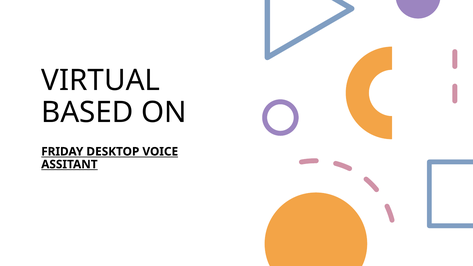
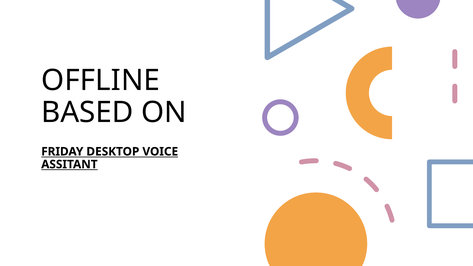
VIRTUAL: VIRTUAL -> OFFLINE
